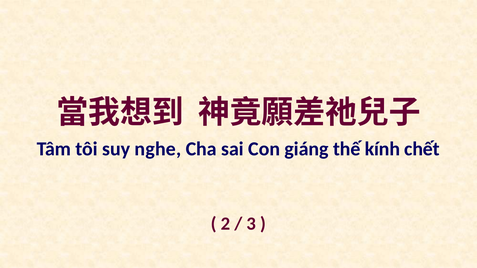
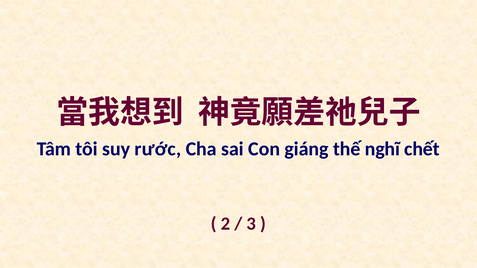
nghe: nghe -> rước
kính: kính -> nghĩ
